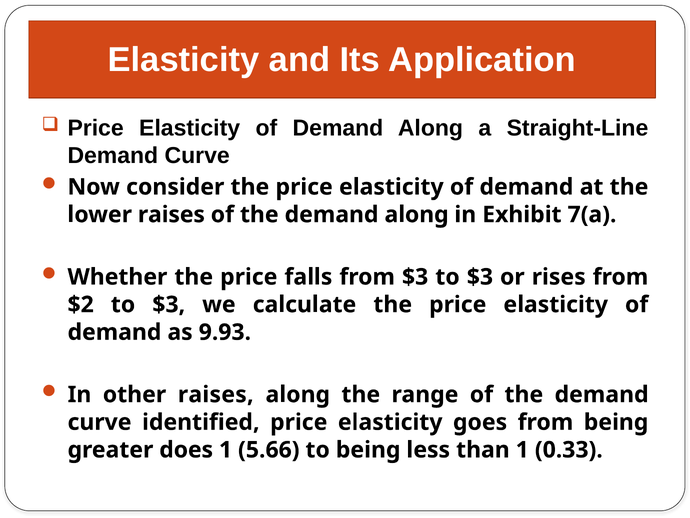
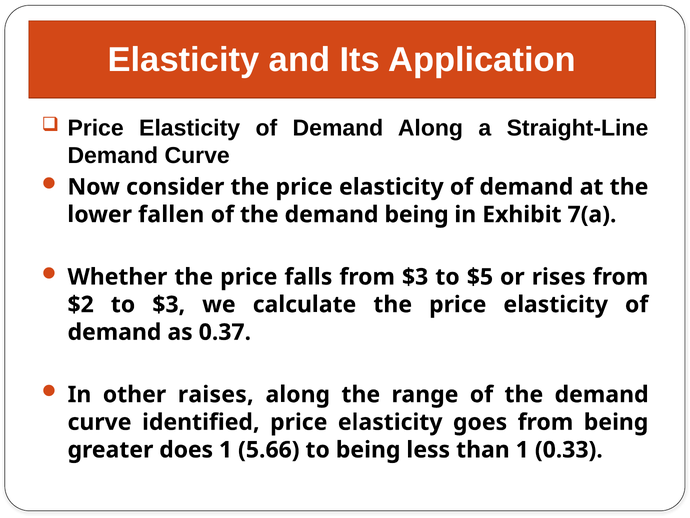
lower raises: raises -> fallen
the demand along: along -> being
$3 to $3: $3 -> $5
9.93: 9.93 -> 0.37
